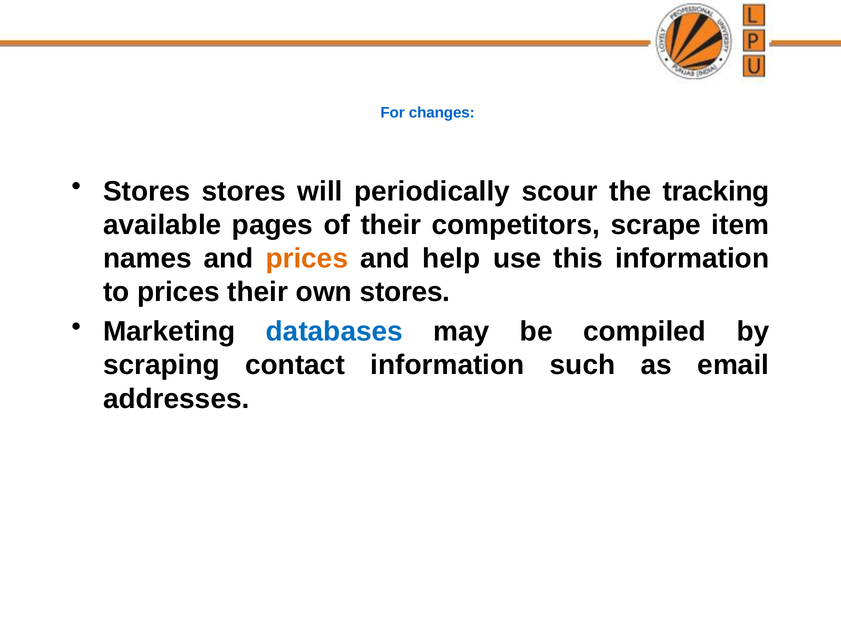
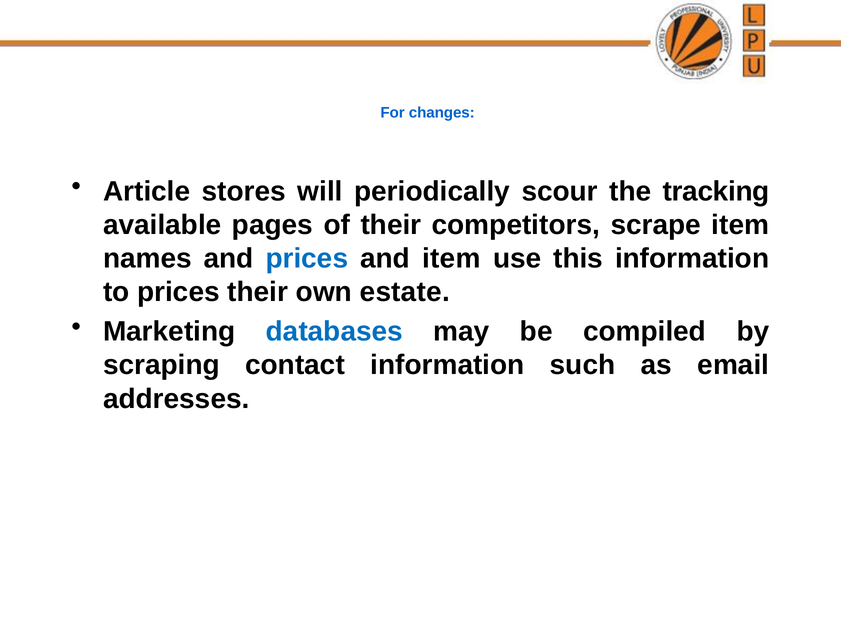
Stores at (147, 191): Stores -> Article
prices at (307, 258) colour: orange -> blue
and help: help -> item
own stores: stores -> estate
